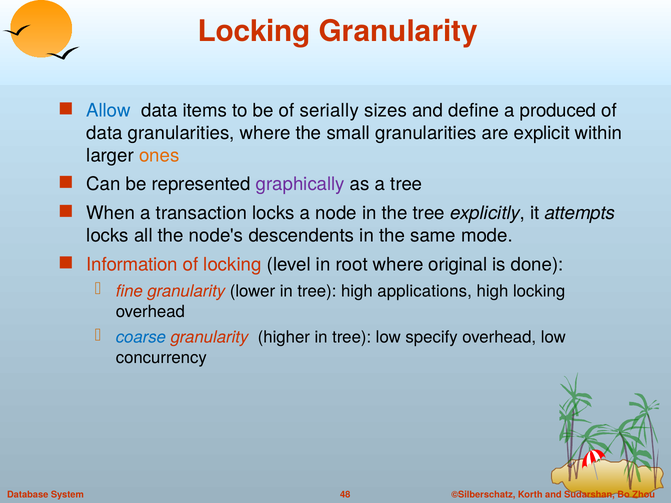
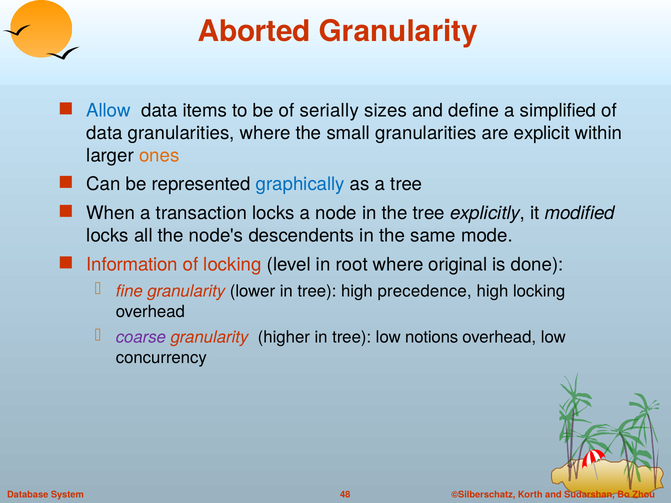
Locking at (254, 31): Locking -> Aborted
produced: produced -> simplified
graphically colour: purple -> blue
attempts: attempts -> modified
applications: applications -> precedence
coarse colour: blue -> purple
specify: specify -> notions
